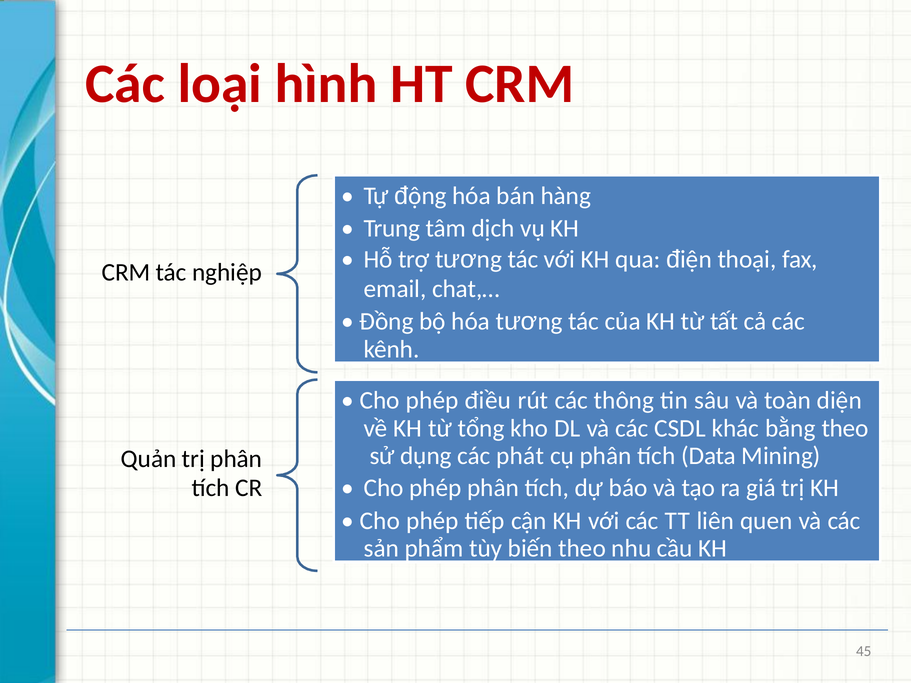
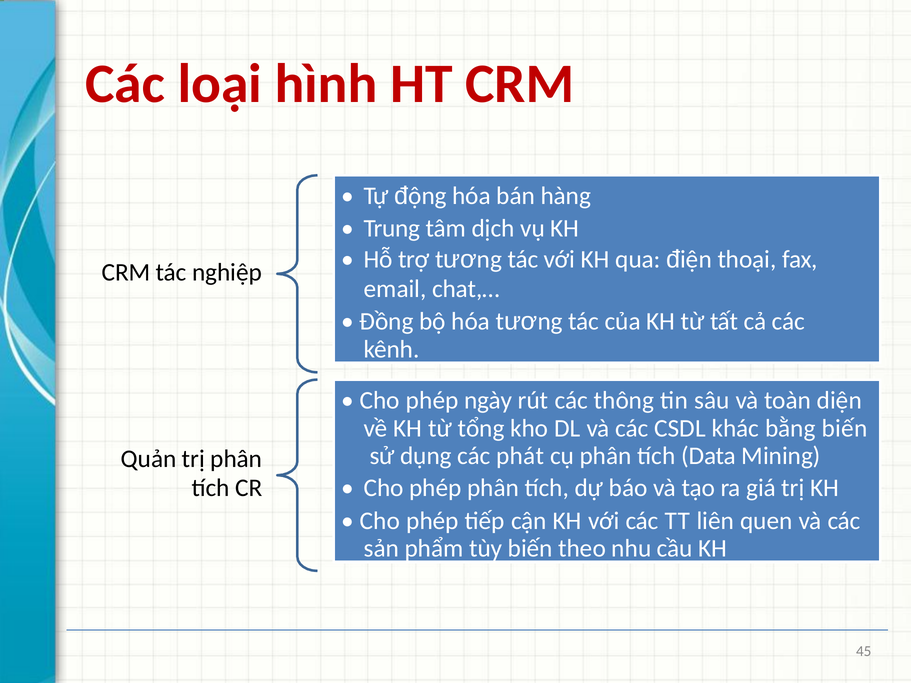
điều: điều -> ngày
bằng theo: theo -> biến
